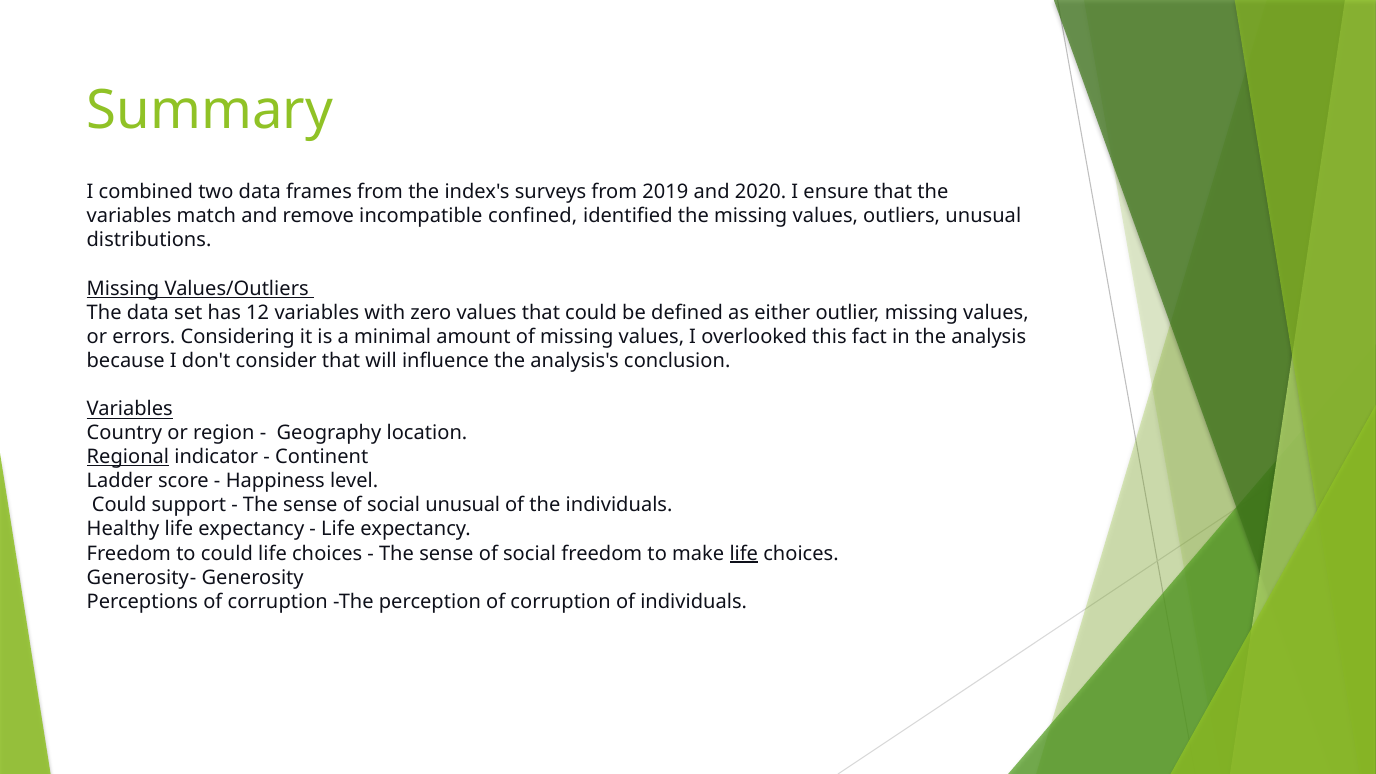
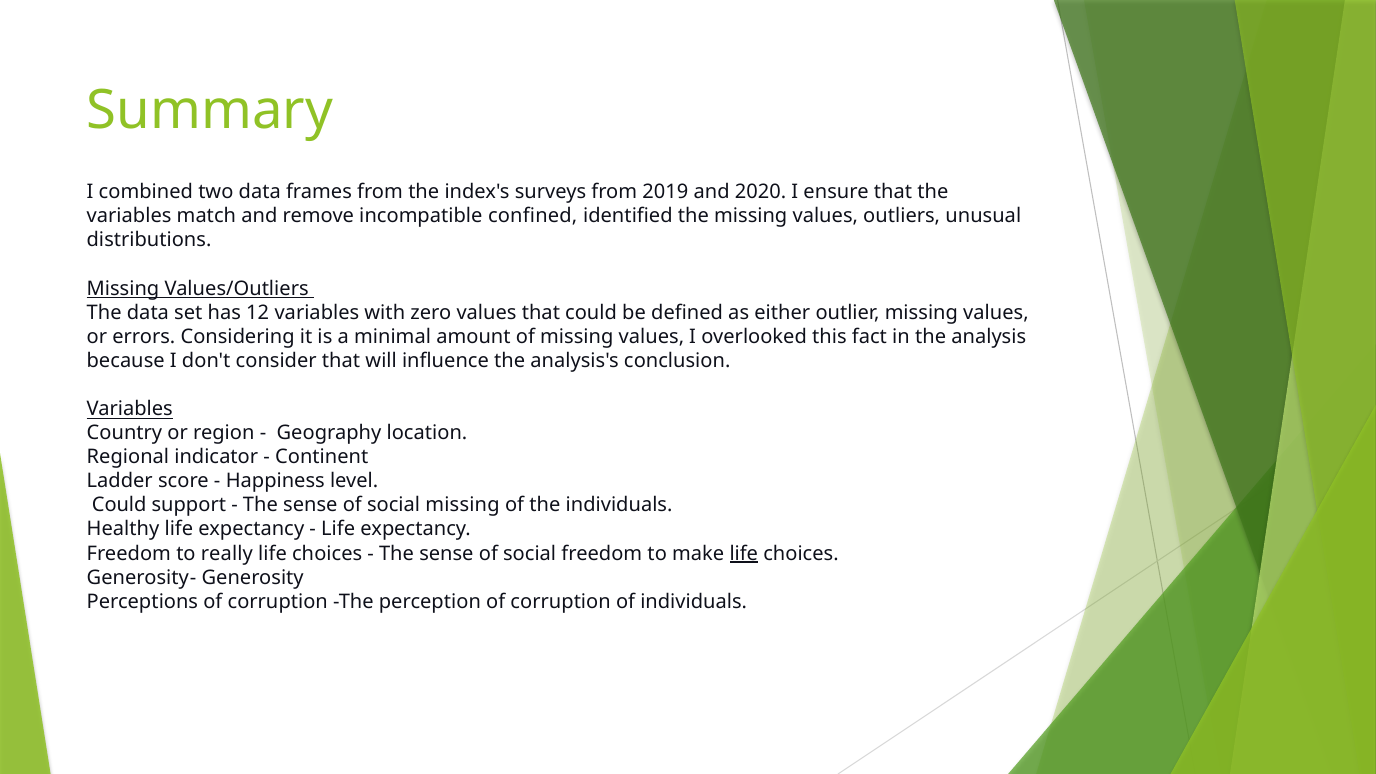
Regional underline: present -> none
social unusual: unusual -> missing
to could: could -> really
